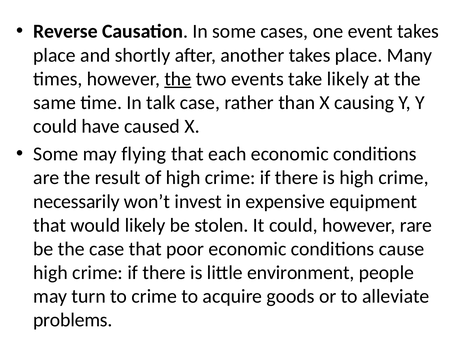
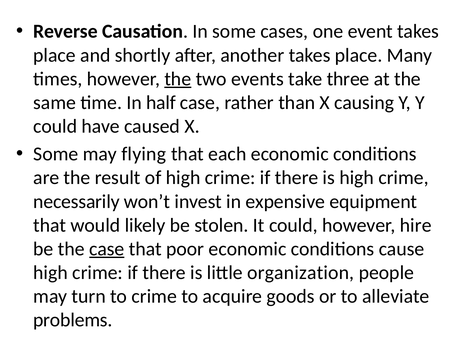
take likely: likely -> three
talk: talk -> half
rare: rare -> hire
case at (107, 249) underline: none -> present
environment: environment -> organization
